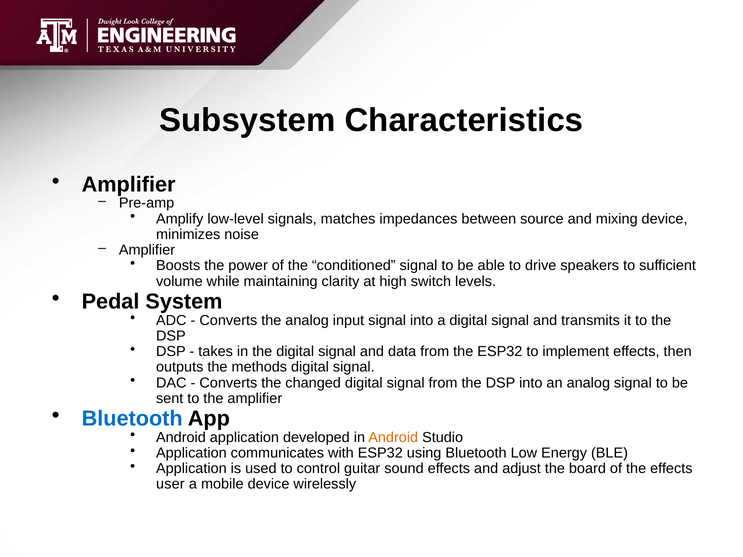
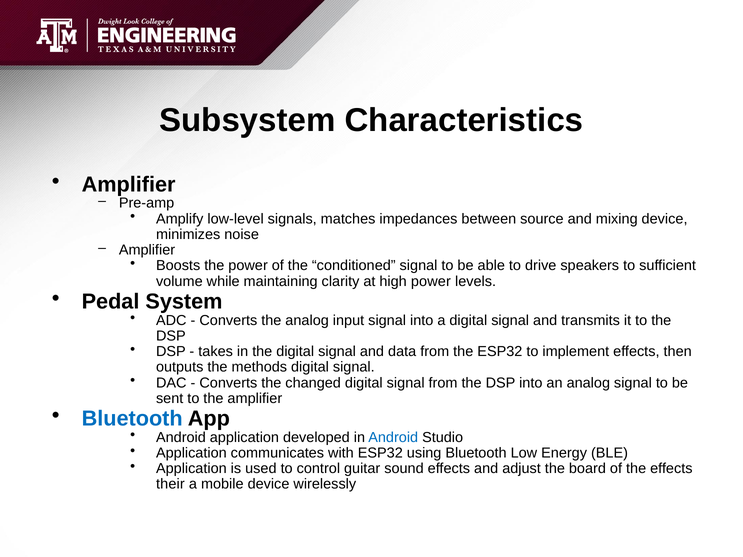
high switch: switch -> power
Android at (393, 438) colour: orange -> blue
user: user -> their
